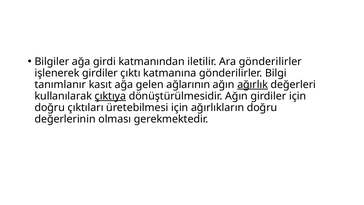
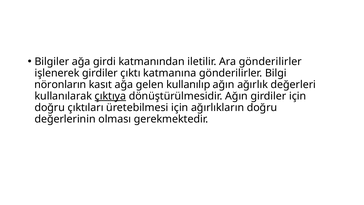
tanımlanır: tanımlanır -> nöronların
ağlarının: ağlarının -> kullanılıp
ağırlık underline: present -> none
